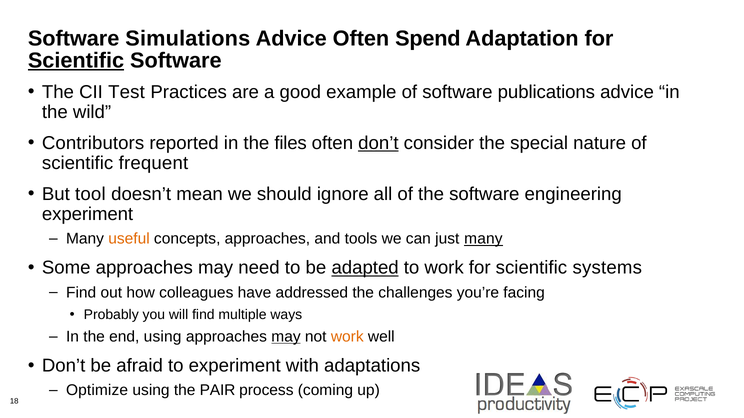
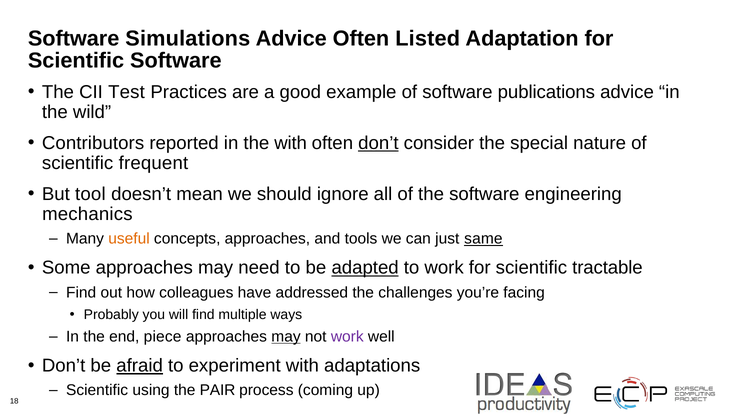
Spend: Spend -> Listed
Scientific at (76, 61) underline: present -> none
the files: files -> with
experiment at (87, 214): experiment -> mechanics
just many: many -> same
systems: systems -> tractable
end using: using -> piece
work at (347, 337) colour: orange -> purple
afraid underline: none -> present
Optimize at (97, 391): Optimize -> Scientific
